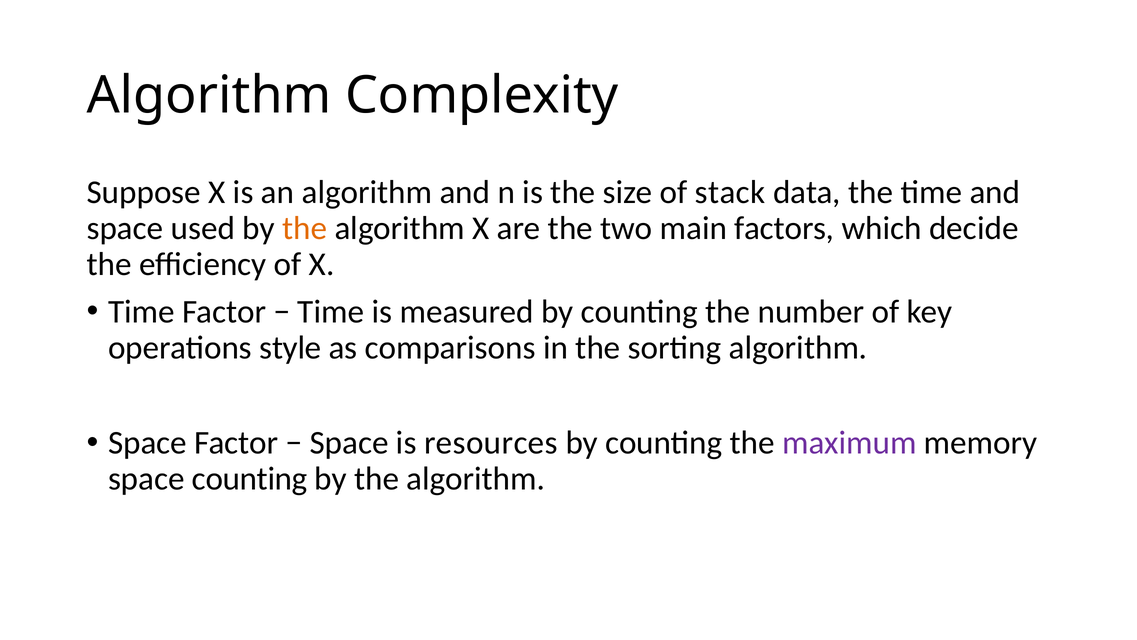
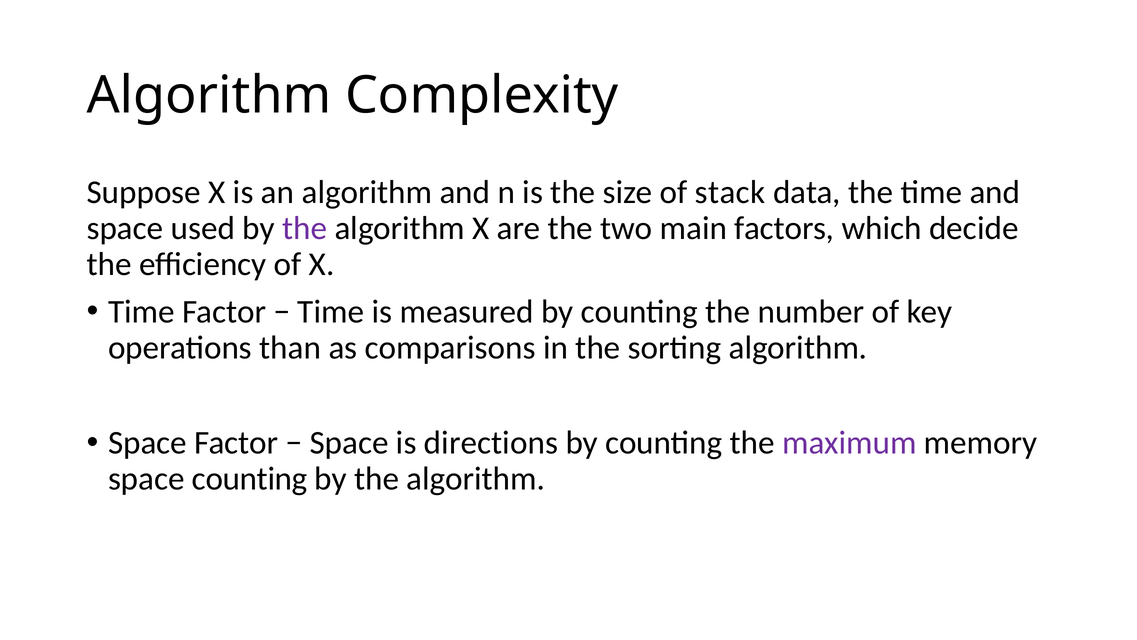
the at (305, 228) colour: orange -> purple
style: style -> than
resources: resources -> directions
